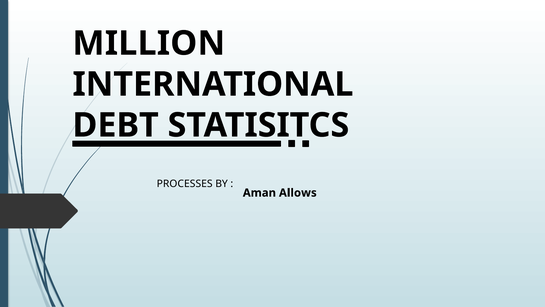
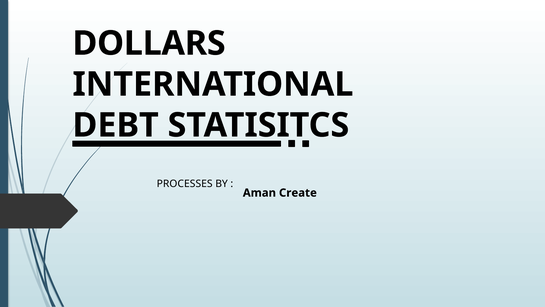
MILLION: MILLION -> DOLLARS
Allows: Allows -> Create
